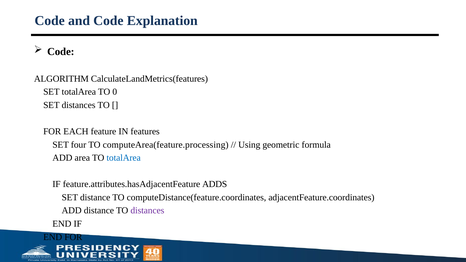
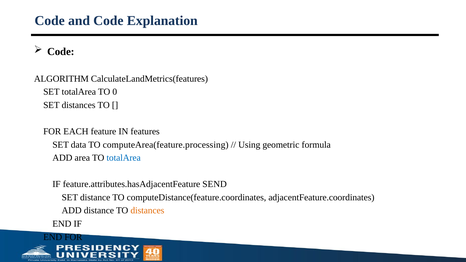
four: four -> data
ADDS: ADDS -> SEND
distances at (147, 211) colour: purple -> orange
